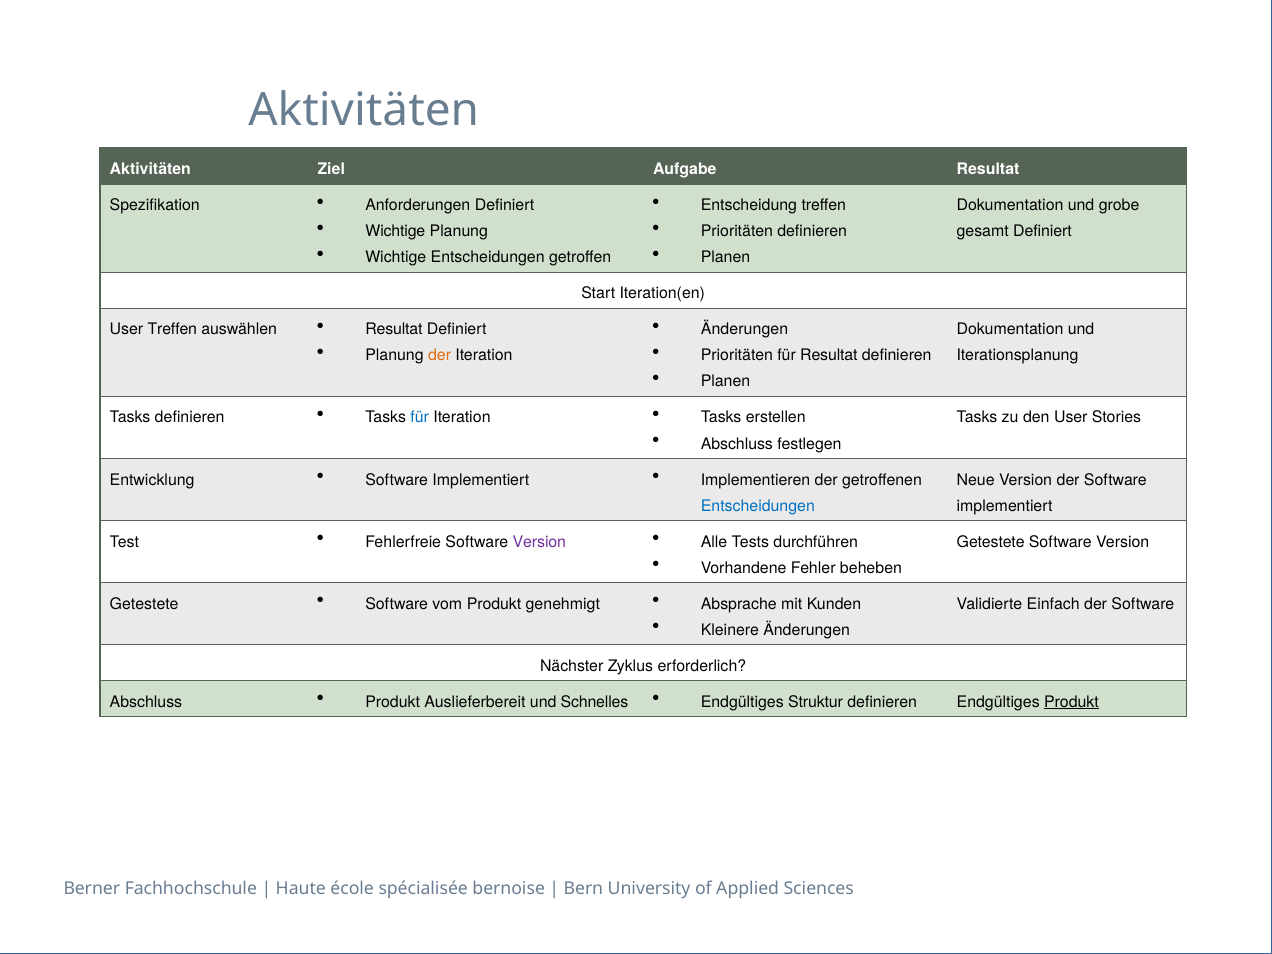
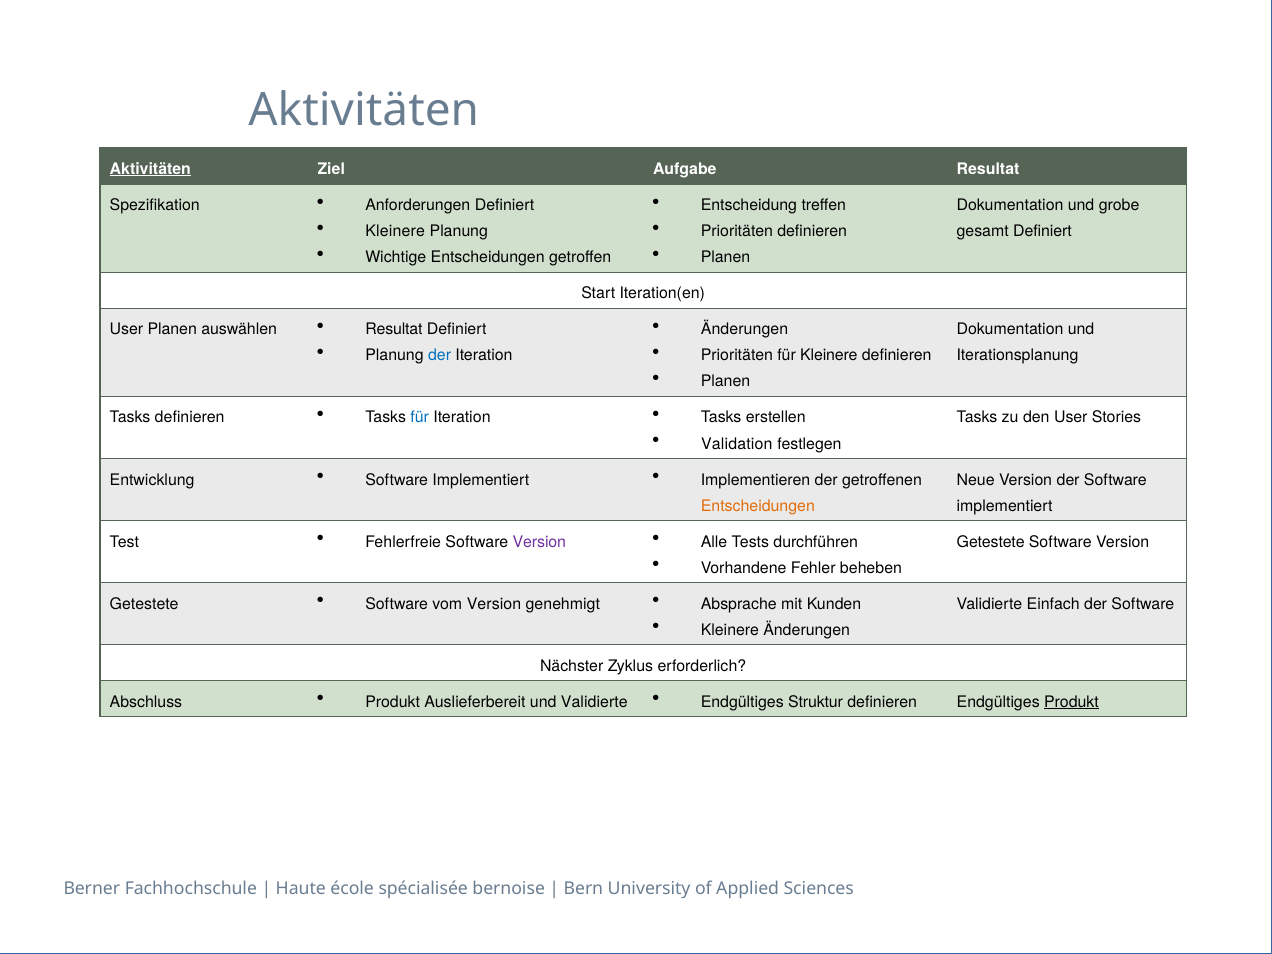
Aktivitäten at (150, 169) underline: none -> present
Wichtige at (395, 232): Wichtige -> Kleinere
User Treffen: Treffen -> Planen
der at (440, 356) colour: orange -> blue
für Resultat: Resultat -> Kleinere
Abschluss at (737, 444): Abschluss -> Validation
Entscheidungen at (758, 506) colour: blue -> orange
vom Produkt: Produkt -> Version
und Schnelles: Schnelles -> Validierte
